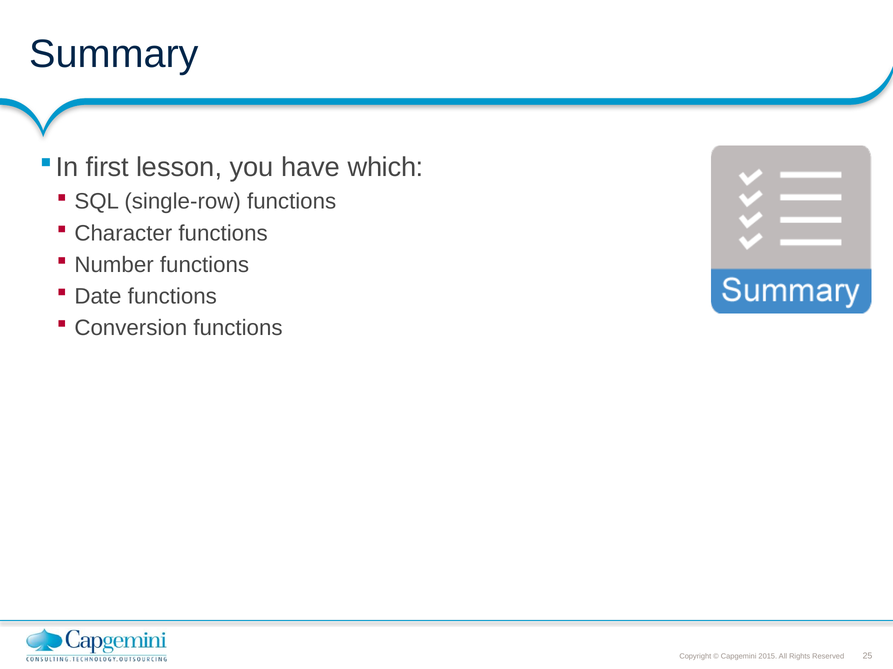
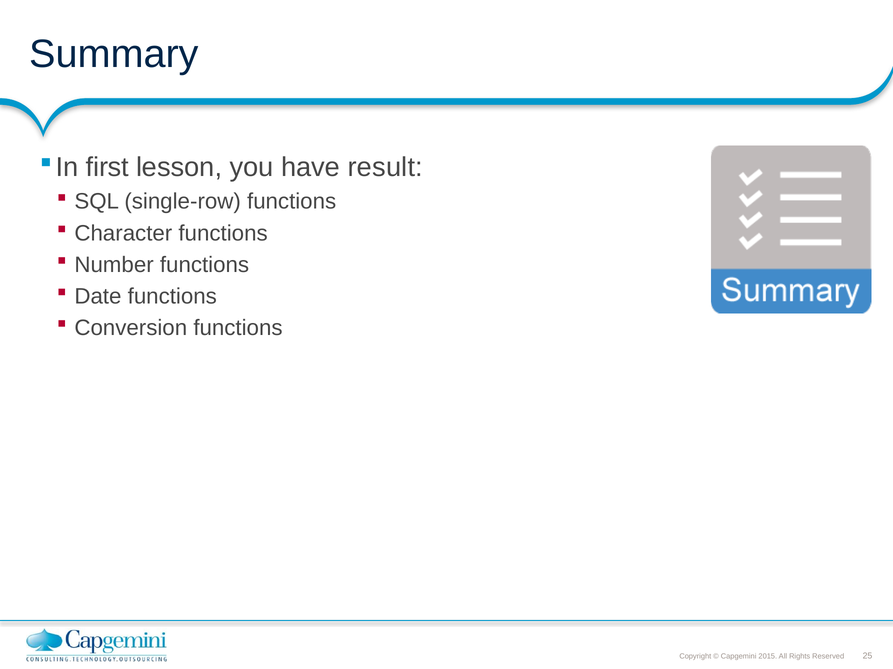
which: which -> result
